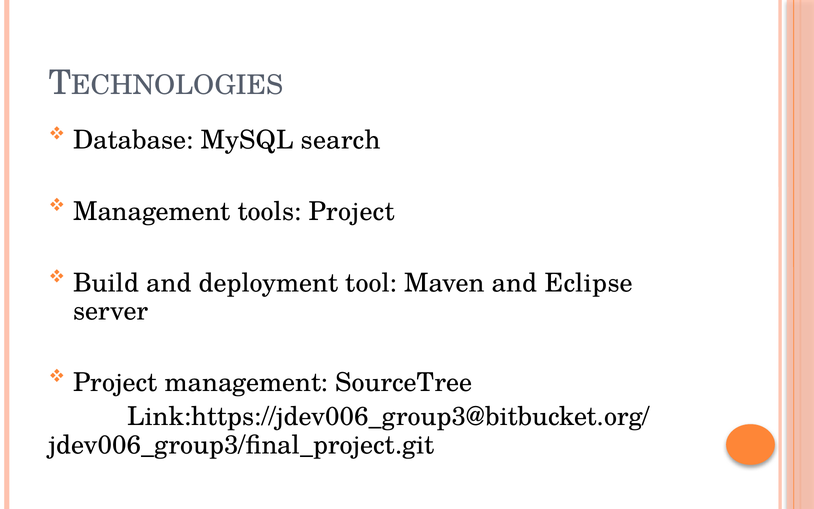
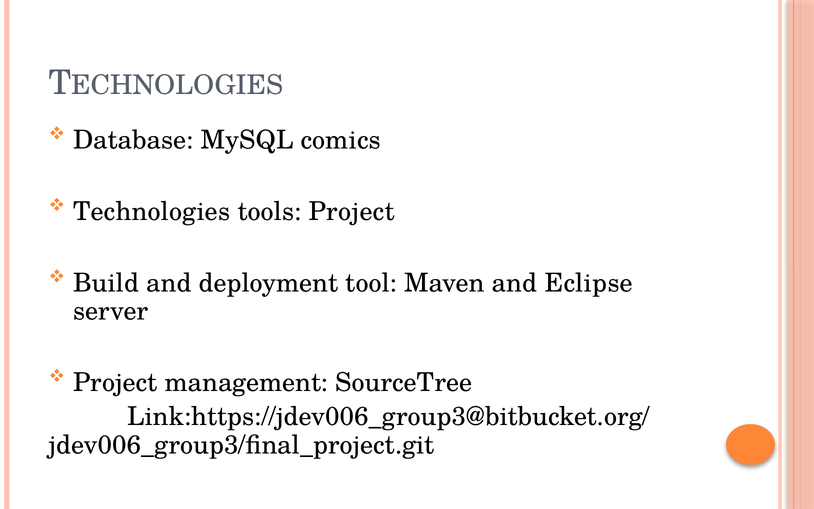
search: search -> comics
Management at (152, 212): Management -> Technologies
